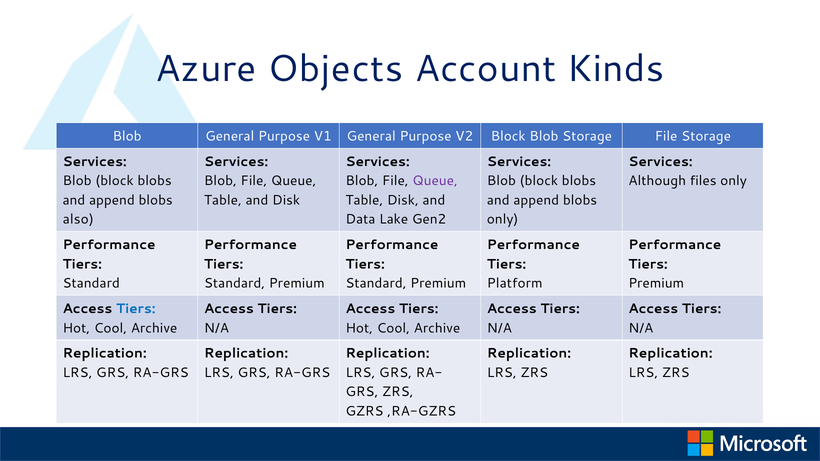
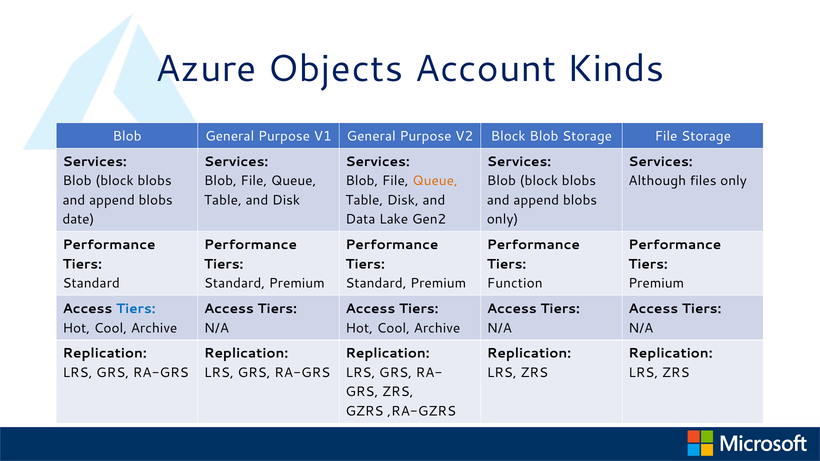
Queue at (435, 181) colour: purple -> orange
also: also -> date
Platform: Platform -> Function
